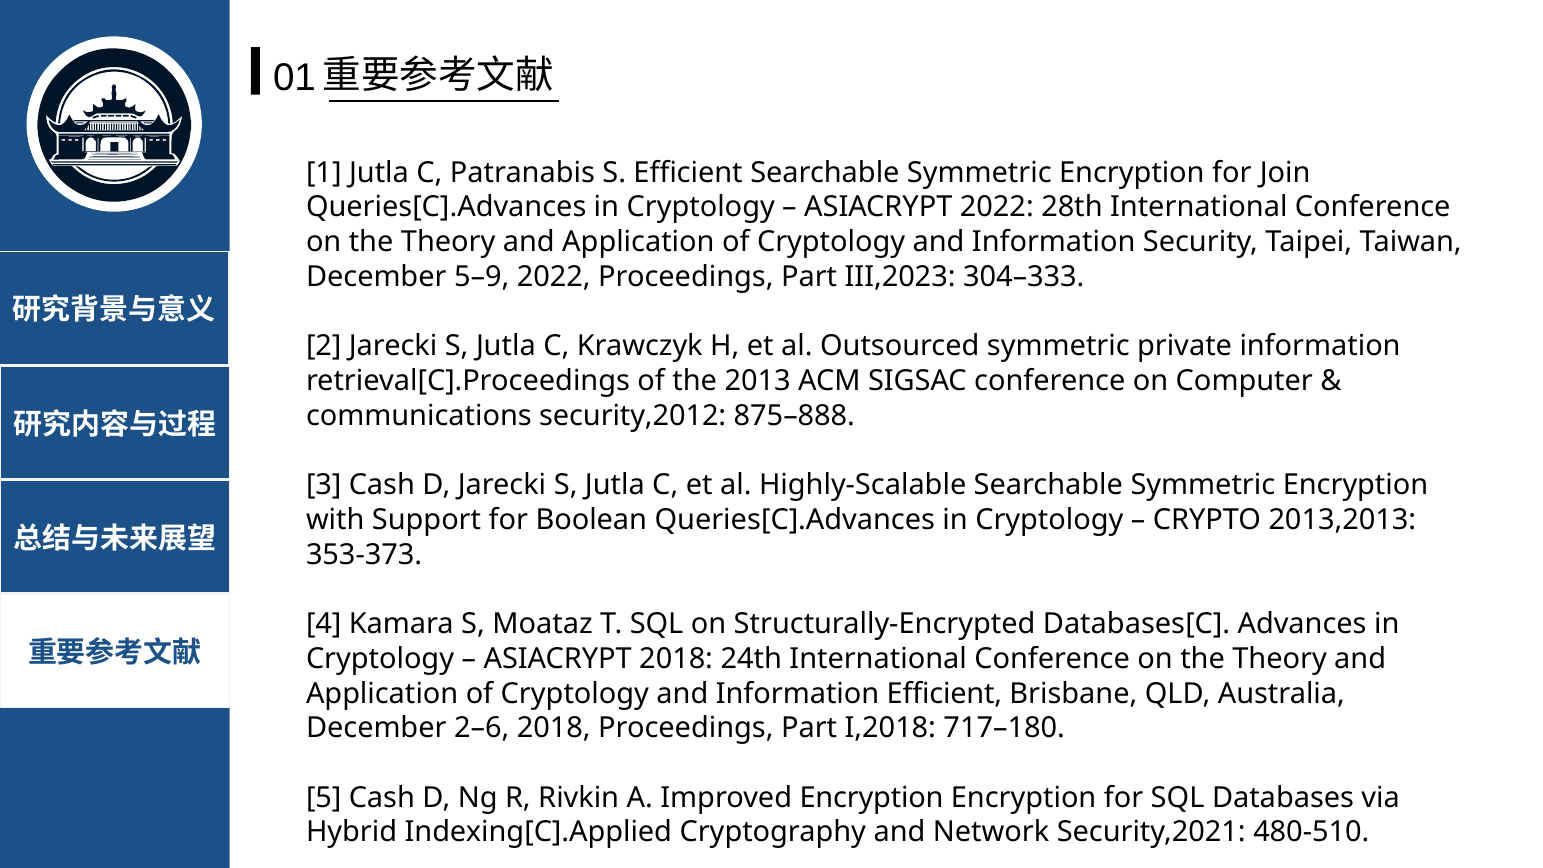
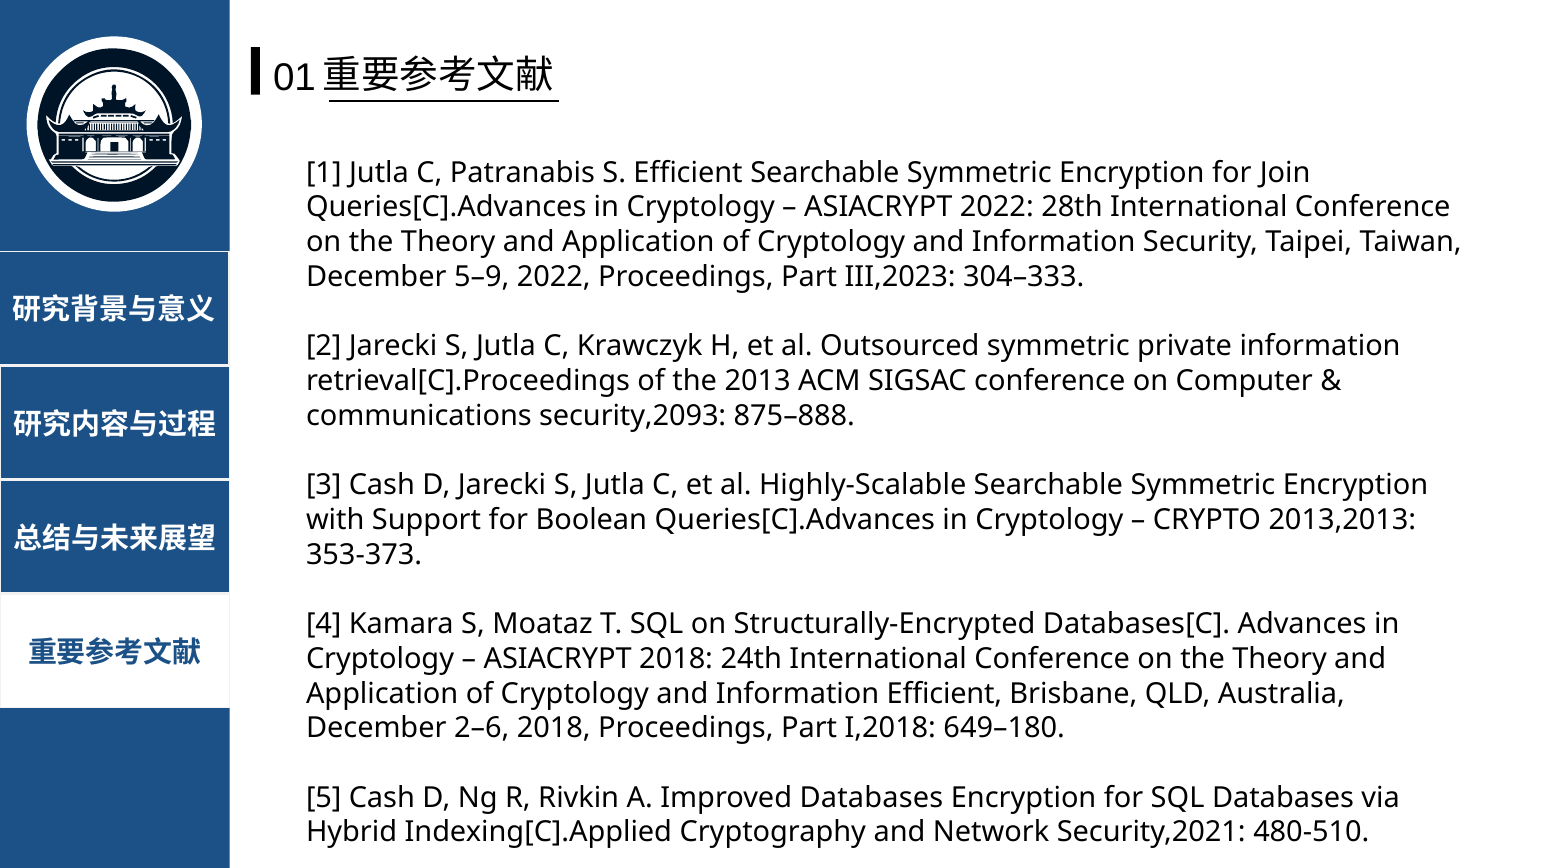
security,2012: security,2012 -> security,2093
717–180: 717–180 -> 649–180
Improved Encryption: Encryption -> Databases
